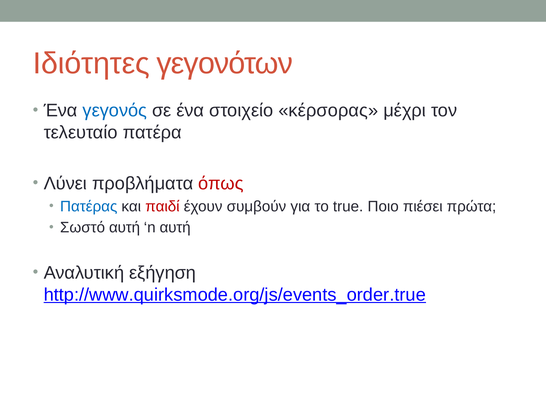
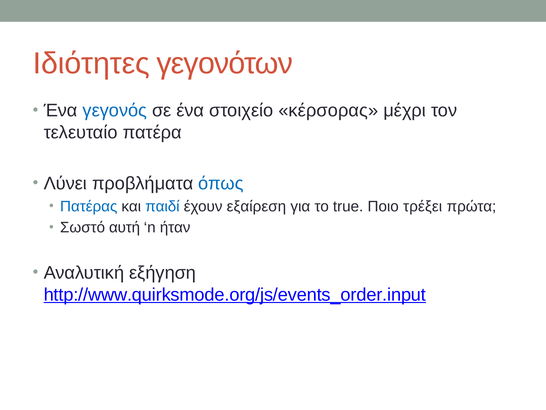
όπως colour: red -> blue
παιδί colour: red -> blue
συμβούν: συμβούν -> εξαίρεση
πιέσει: πιέσει -> τρέξει
n αυτή: αυτή -> ήταν
http://www.quirksmode.org/js/events_order.true: http://www.quirksmode.org/js/events_order.true -> http://www.quirksmode.org/js/events_order.input
